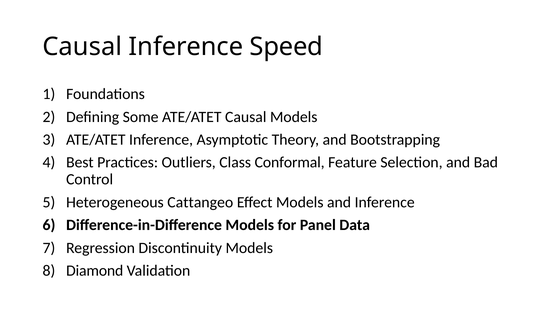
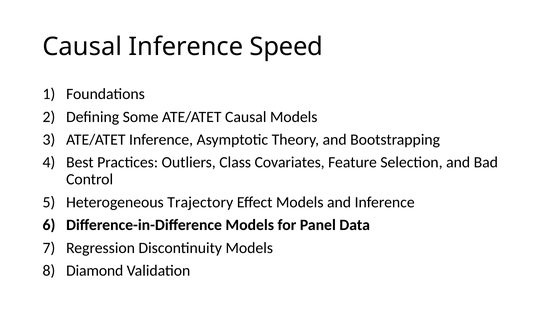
Conformal: Conformal -> Covariates
Cattangeo: Cattangeo -> Trajectory
